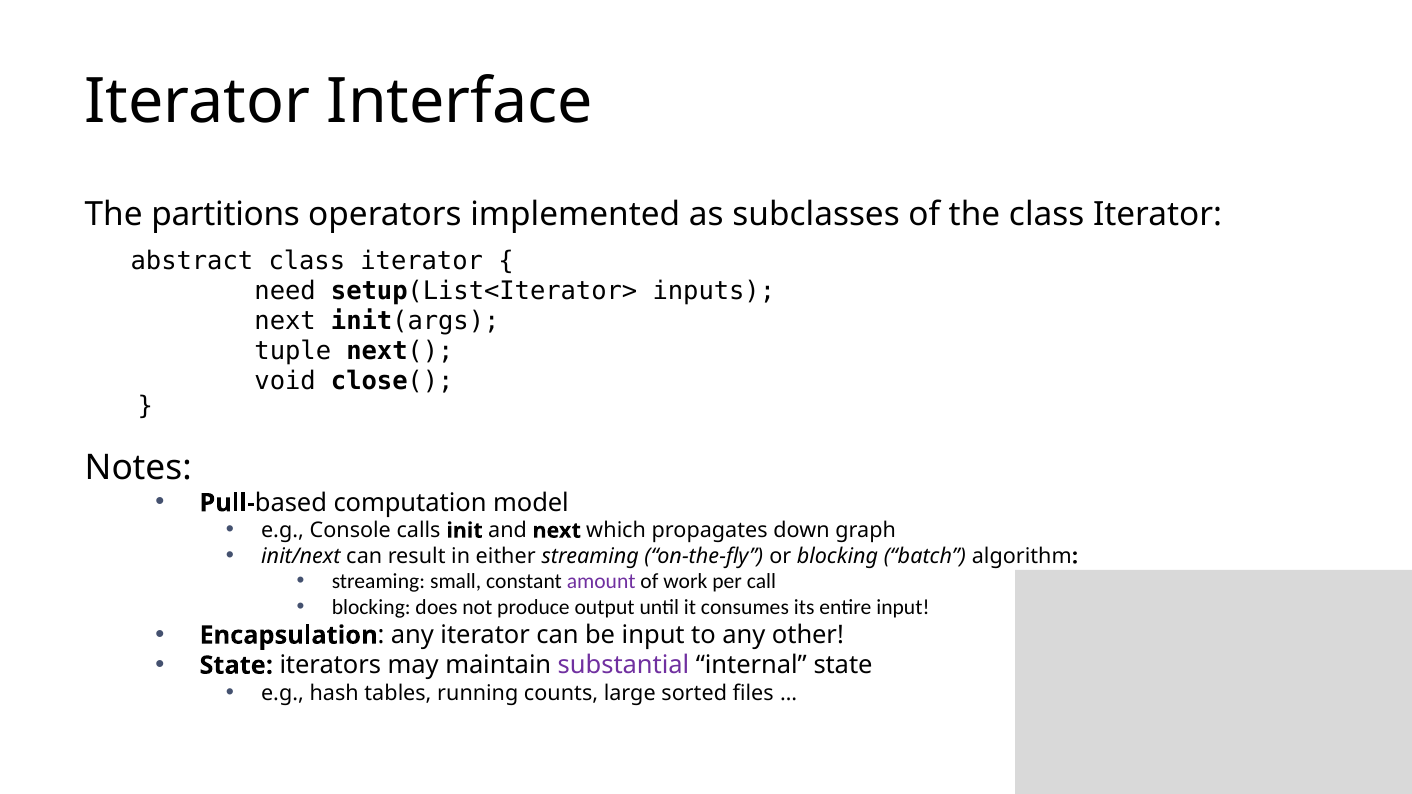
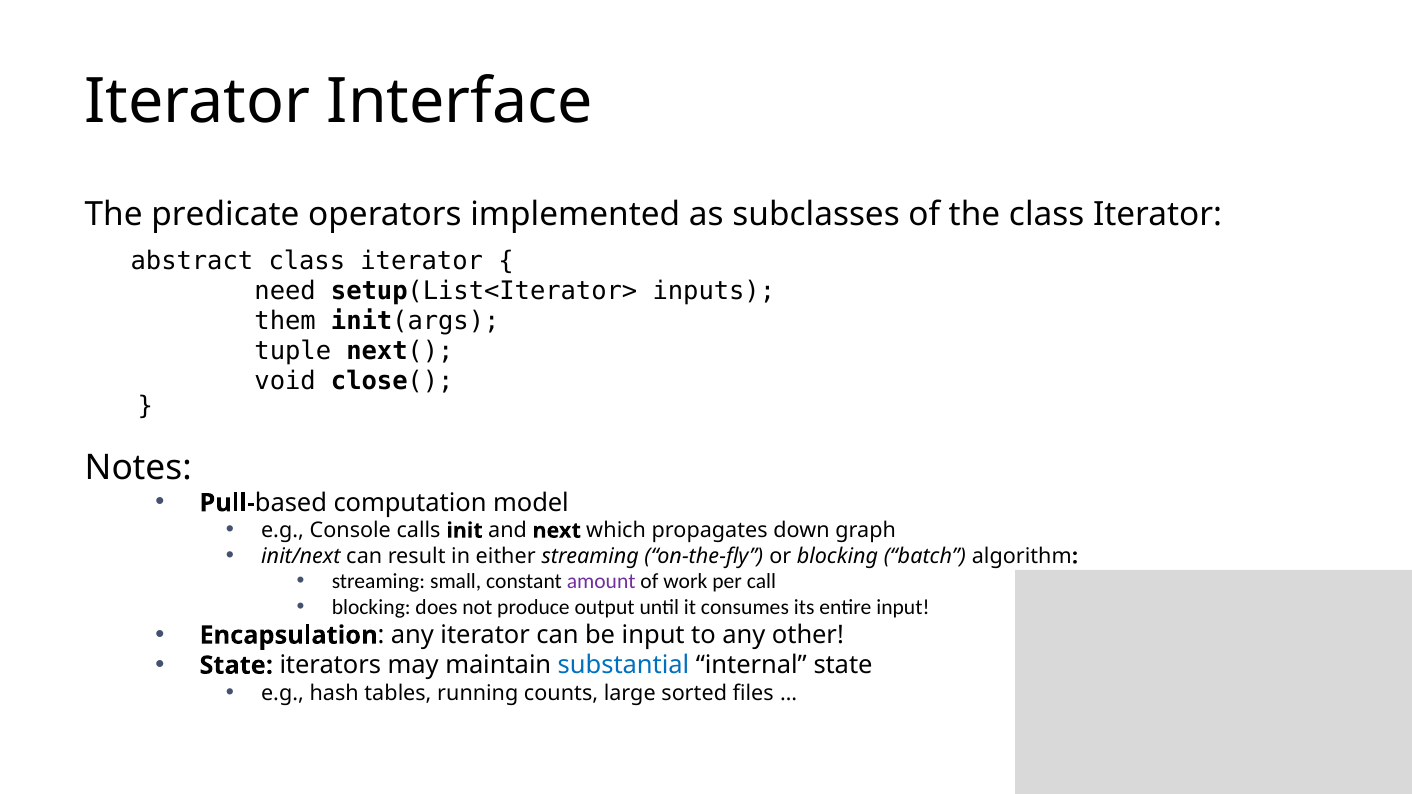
partitions: partitions -> predicate
next at (285, 322): next -> them
substantial colour: purple -> blue
